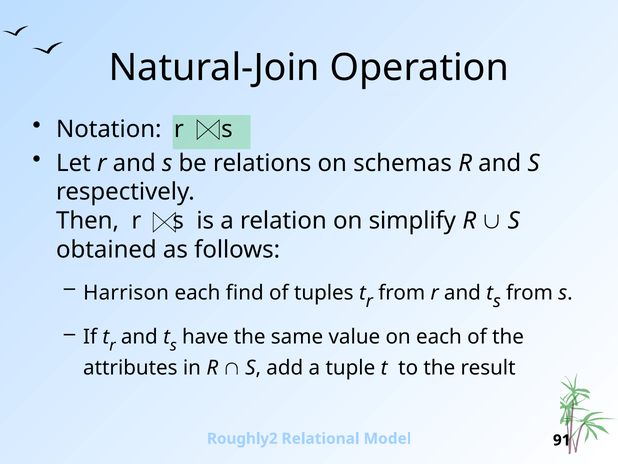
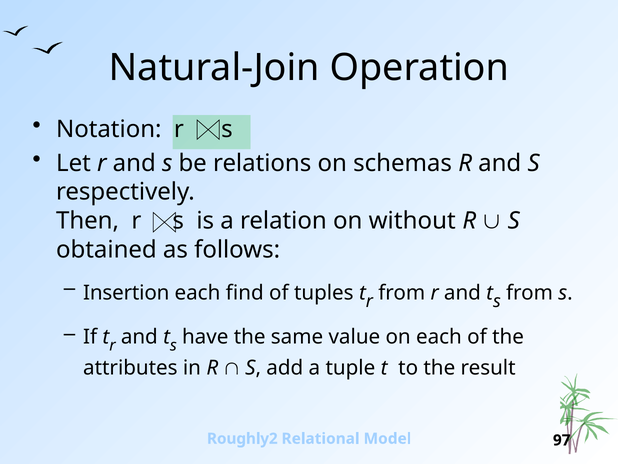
simplify: simplify -> without
Harrison: Harrison -> Insertion
91: 91 -> 97
